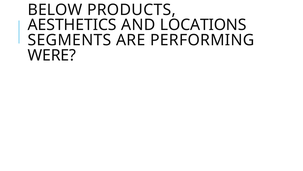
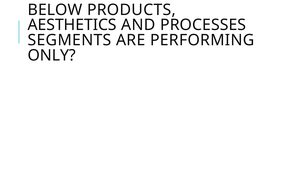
LOCATIONS: LOCATIONS -> PROCESSES
WERE: WERE -> ONLY
